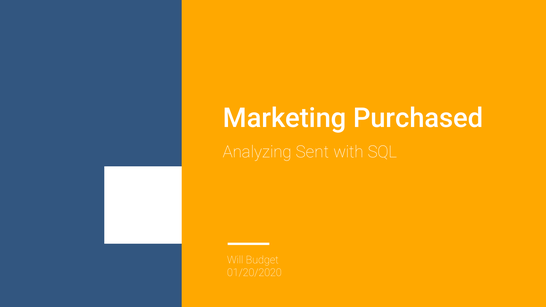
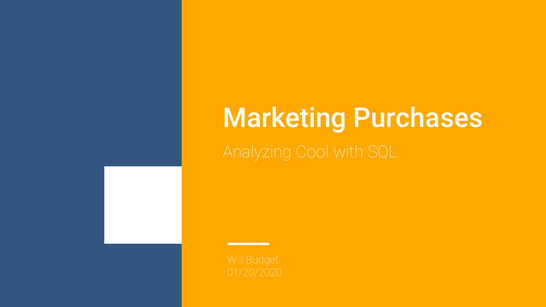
Purchased: Purchased -> Purchases
Sent: Sent -> Cool
